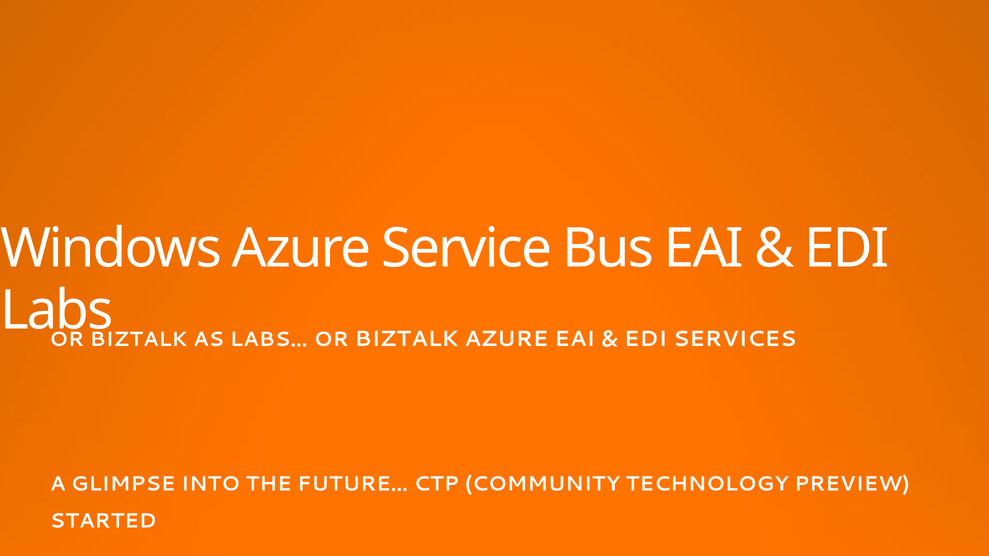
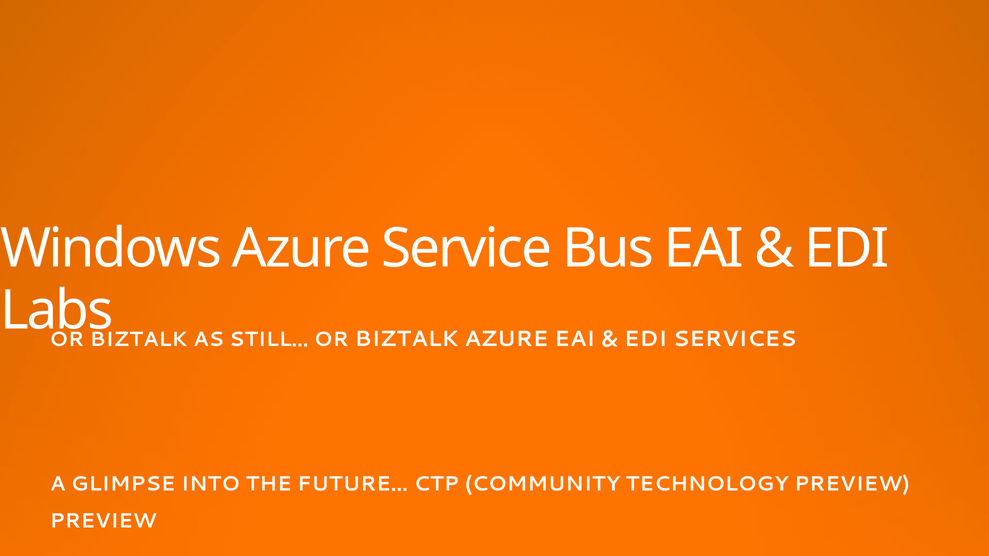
LABS…: LABS… -> STILL…
STARTED at (103, 521): STARTED -> PREVIEW
